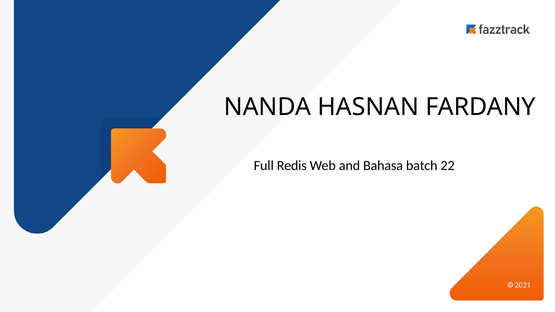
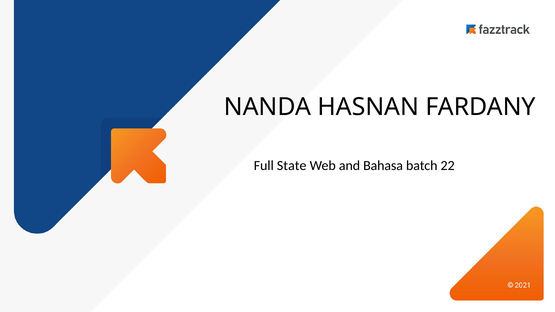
Redis: Redis -> State
